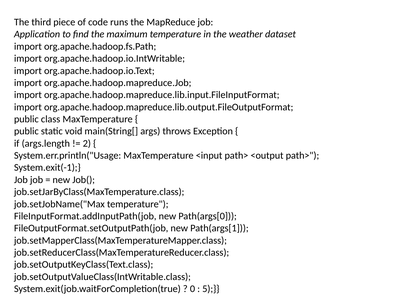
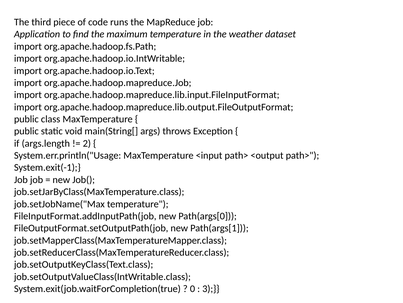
5: 5 -> 3
